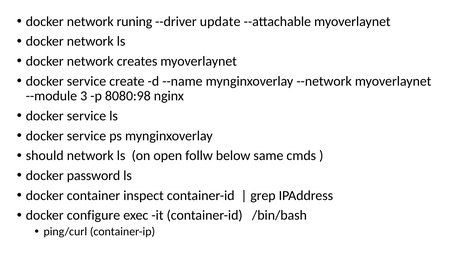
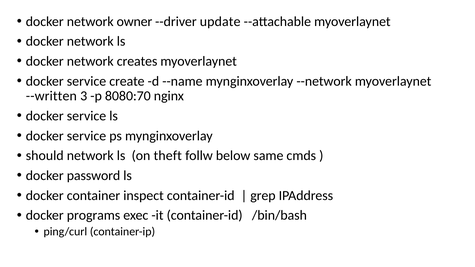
runing: runing -> owner
--module: --module -> --written
8080:98: 8080:98 -> 8080:70
open: open -> theft
configure: configure -> programs
